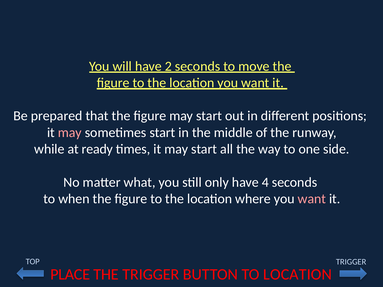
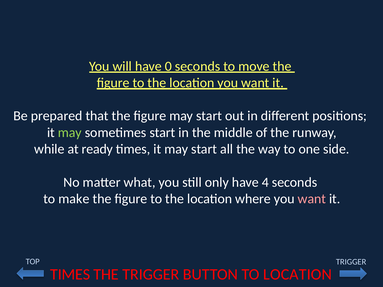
2: 2 -> 0
may at (70, 133) colour: pink -> light green
when: when -> make
PLACE at (70, 275): PLACE -> TIMES
